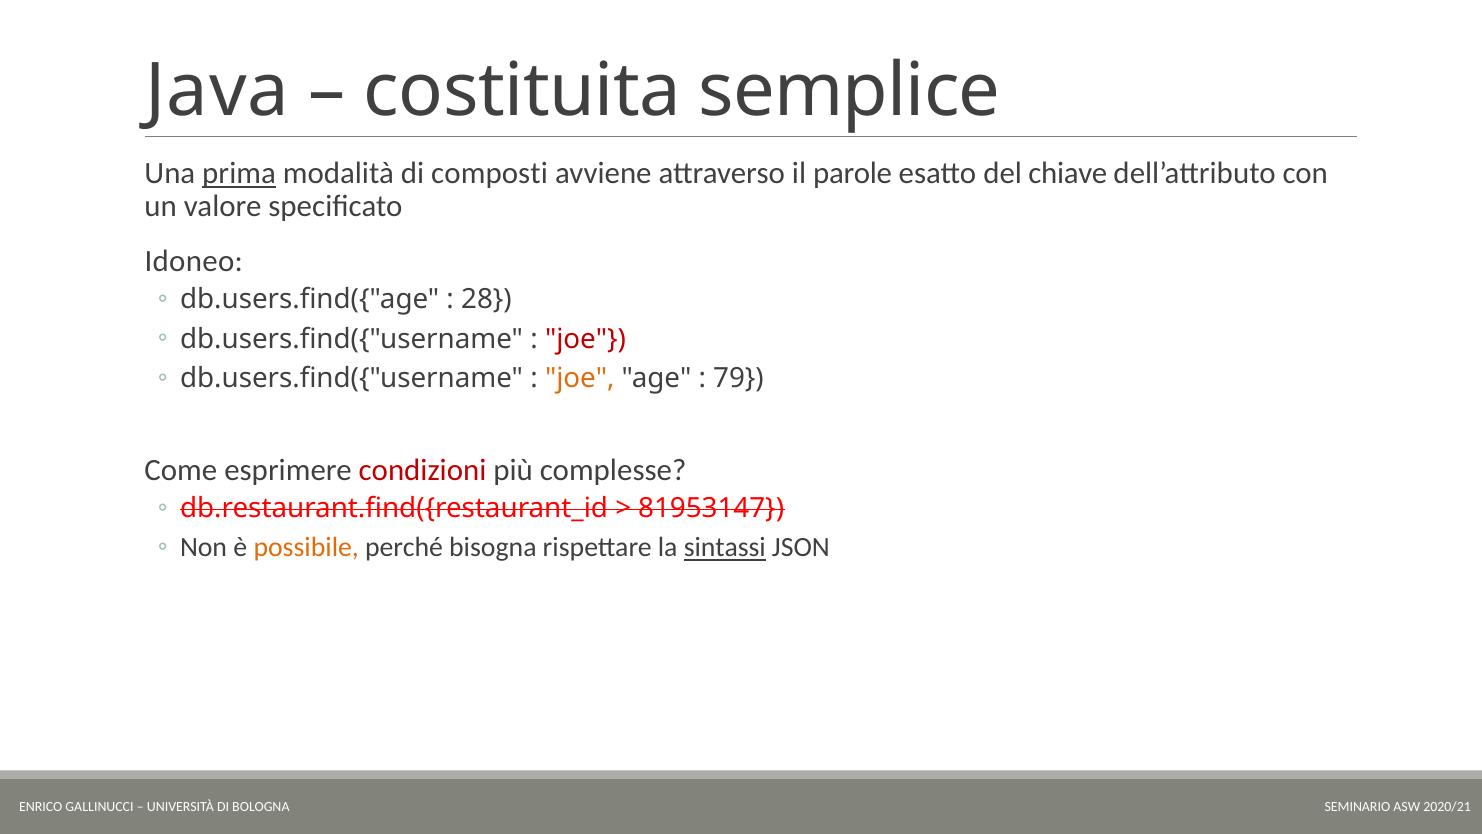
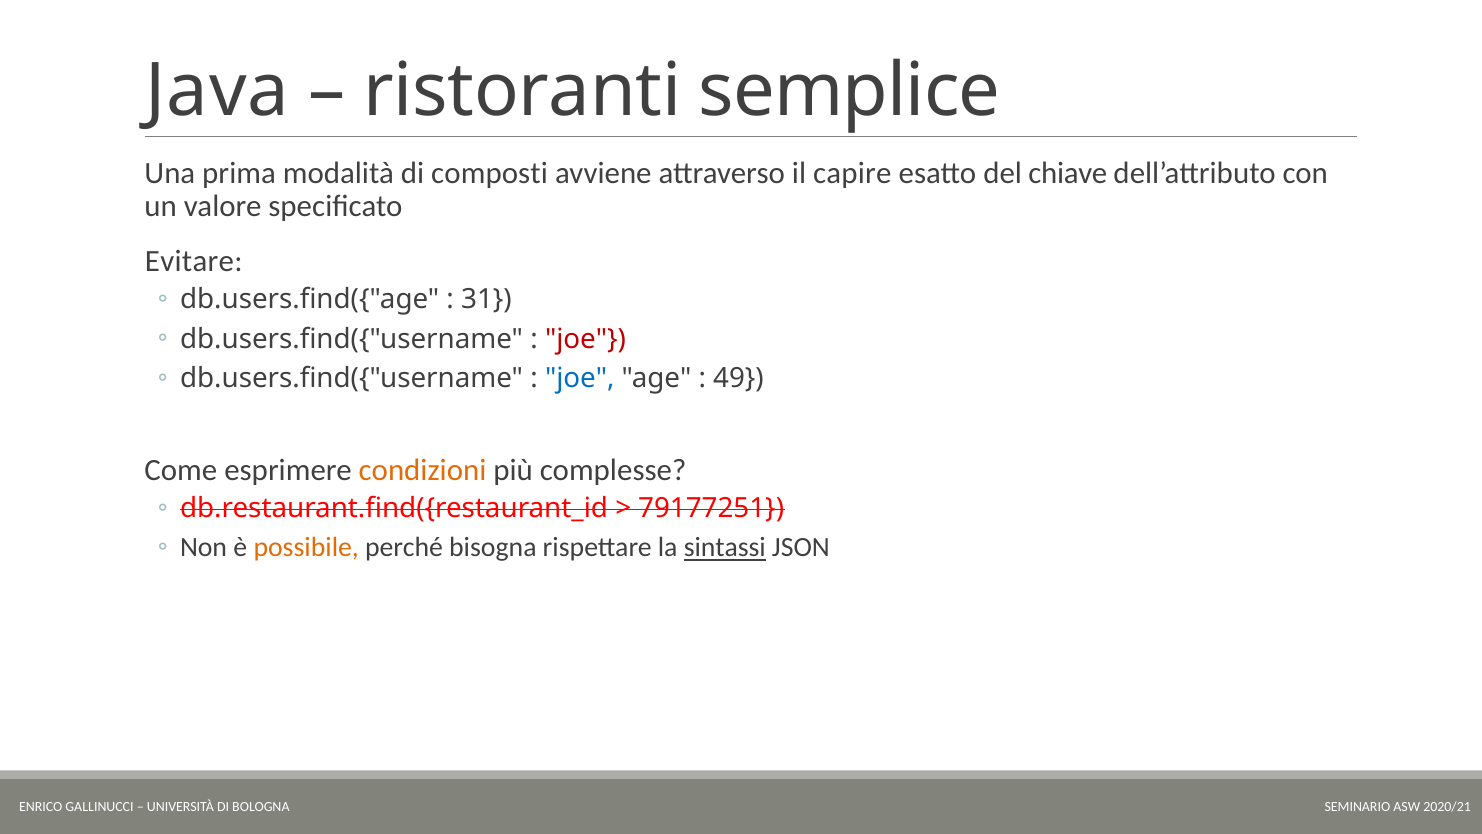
costituita: costituita -> ristoranti
prima underline: present -> none
parole: parole -> capire
Idoneo: Idoneo -> Evitare
28: 28 -> 31
joe at (580, 378) colour: orange -> blue
79: 79 -> 49
condizioni colour: red -> orange
81953147: 81953147 -> 79177251
